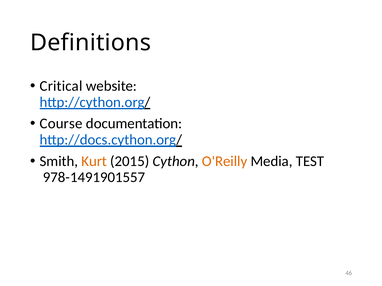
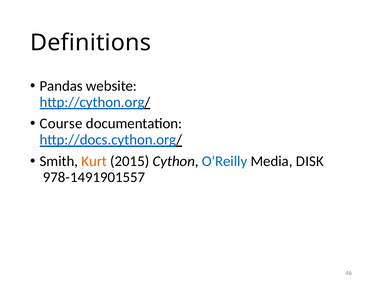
Critical: Critical -> Pandas
O'Reilly colour: orange -> blue
TEST: TEST -> DISK
